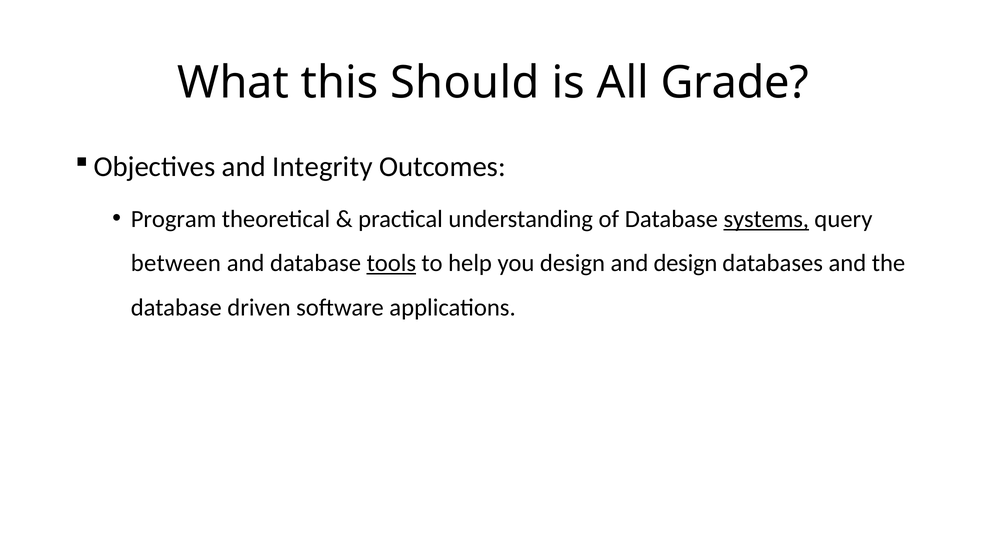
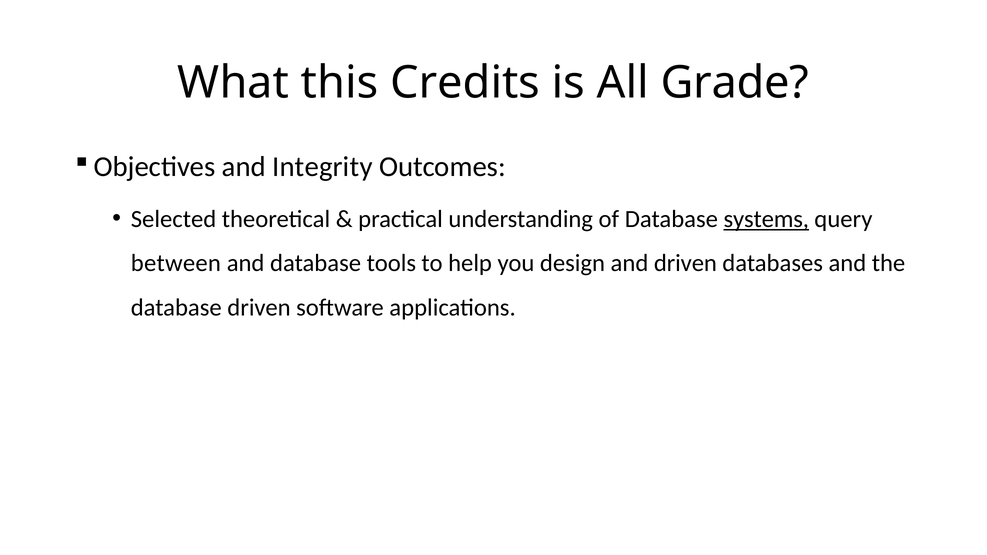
Should: Should -> Credits
Program: Program -> Selected
tools underline: present -> none
and design: design -> driven
